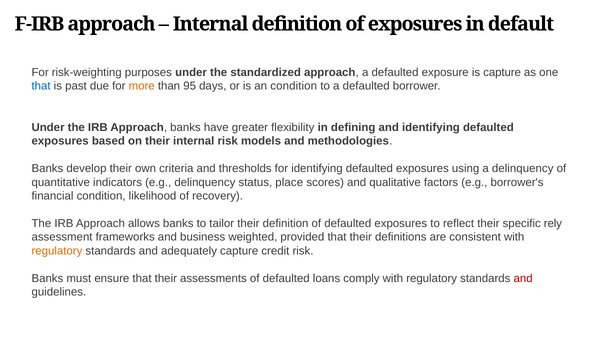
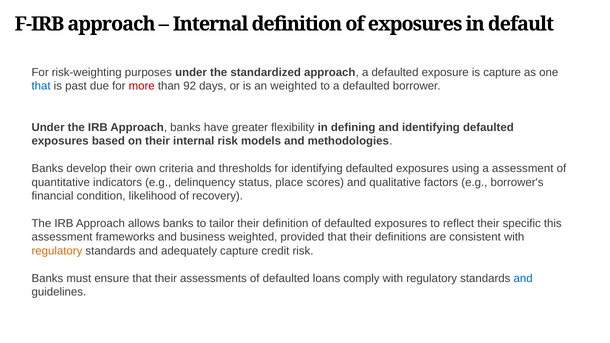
more colour: orange -> red
95: 95 -> 92
an condition: condition -> weighted
a delinquency: delinquency -> assessment
rely: rely -> this
and at (523, 278) colour: red -> blue
